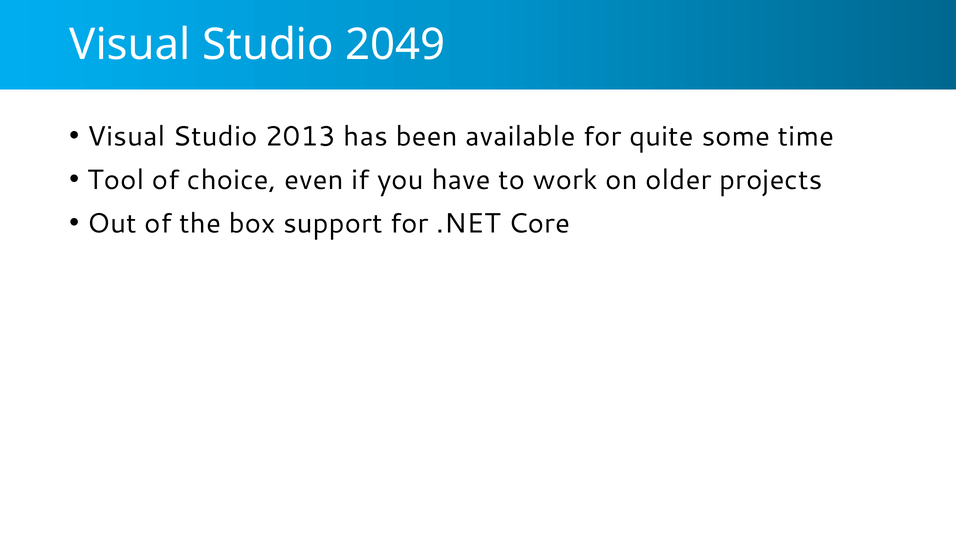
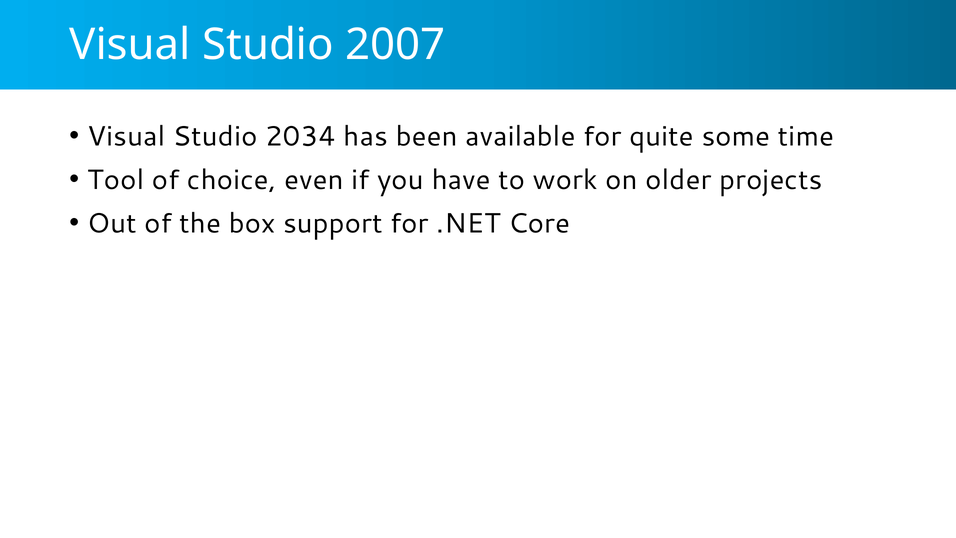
2049: 2049 -> 2007
2013: 2013 -> 2034
